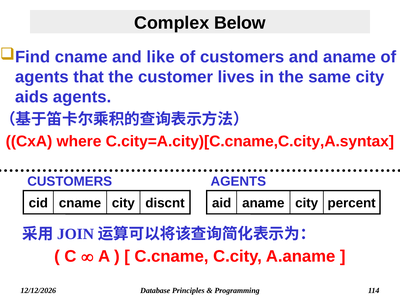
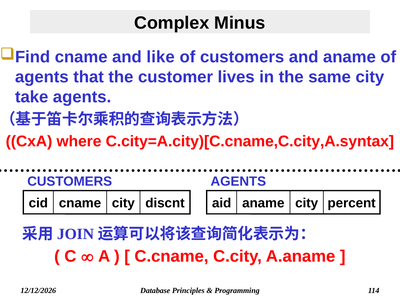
Below: Below -> Minus
aids: aids -> take
